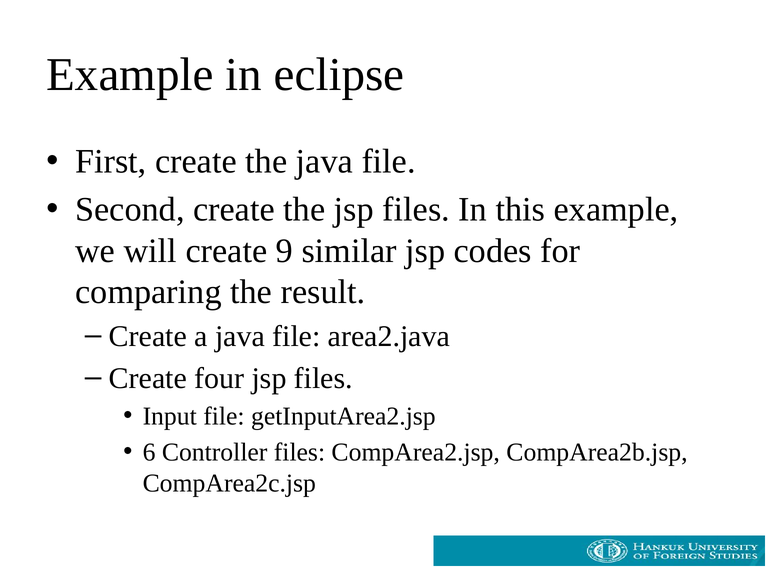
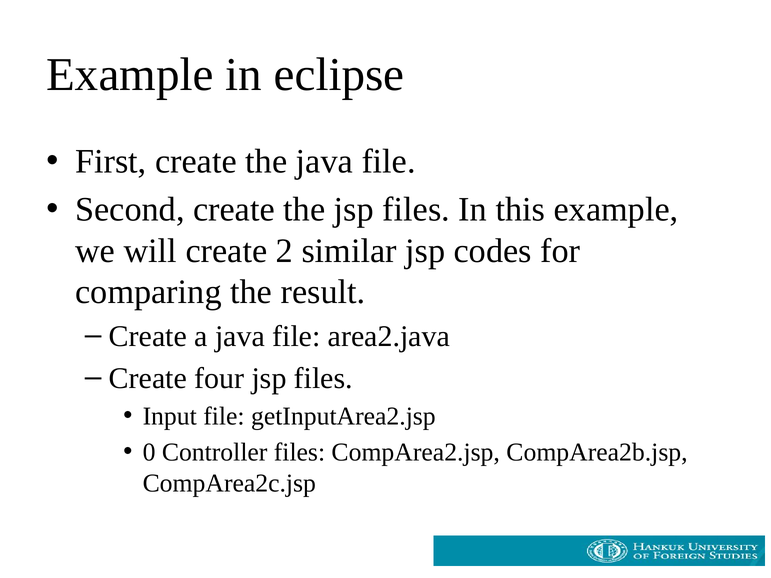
9: 9 -> 2
6: 6 -> 0
